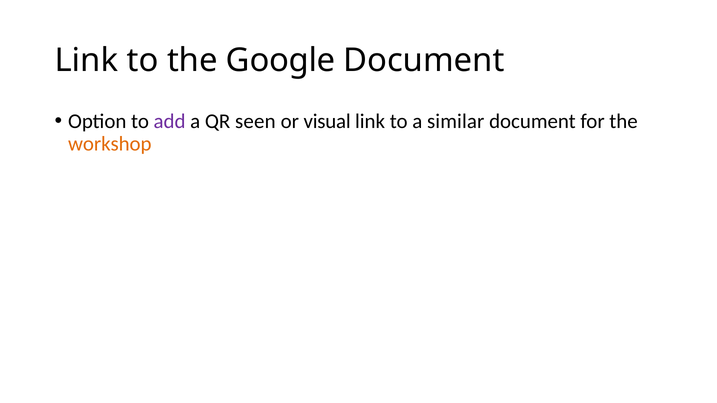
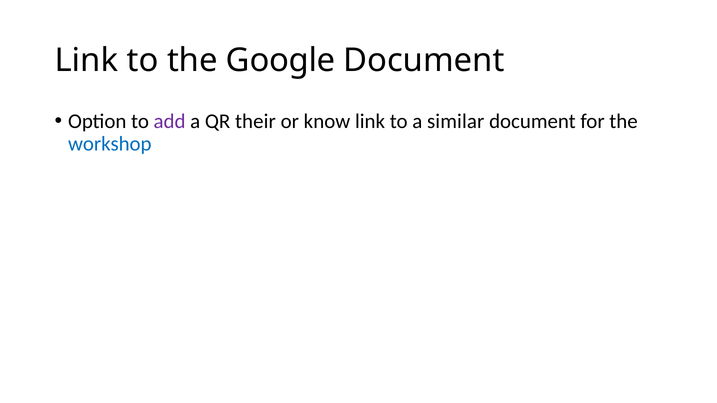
seen: seen -> their
visual: visual -> know
workshop colour: orange -> blue
